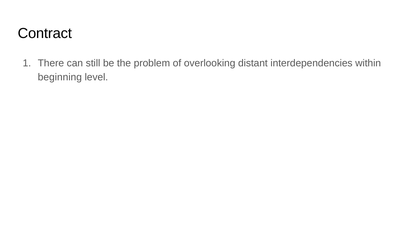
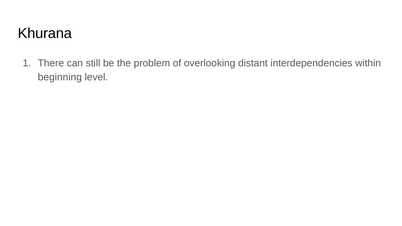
Contract: Contract -> Khurana
